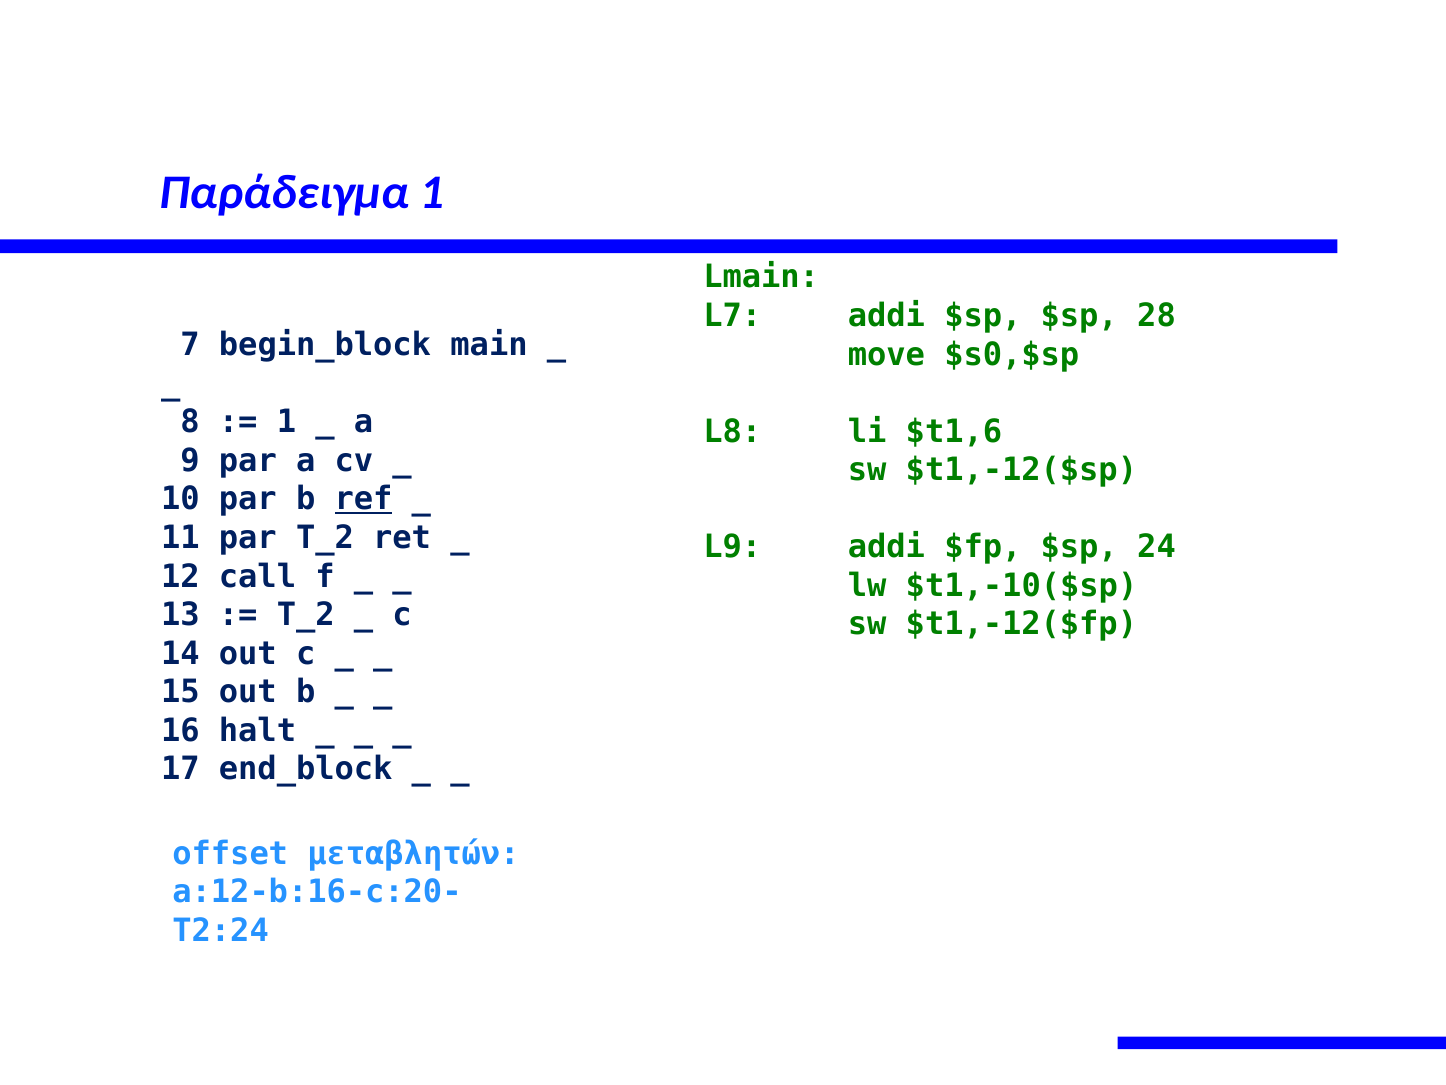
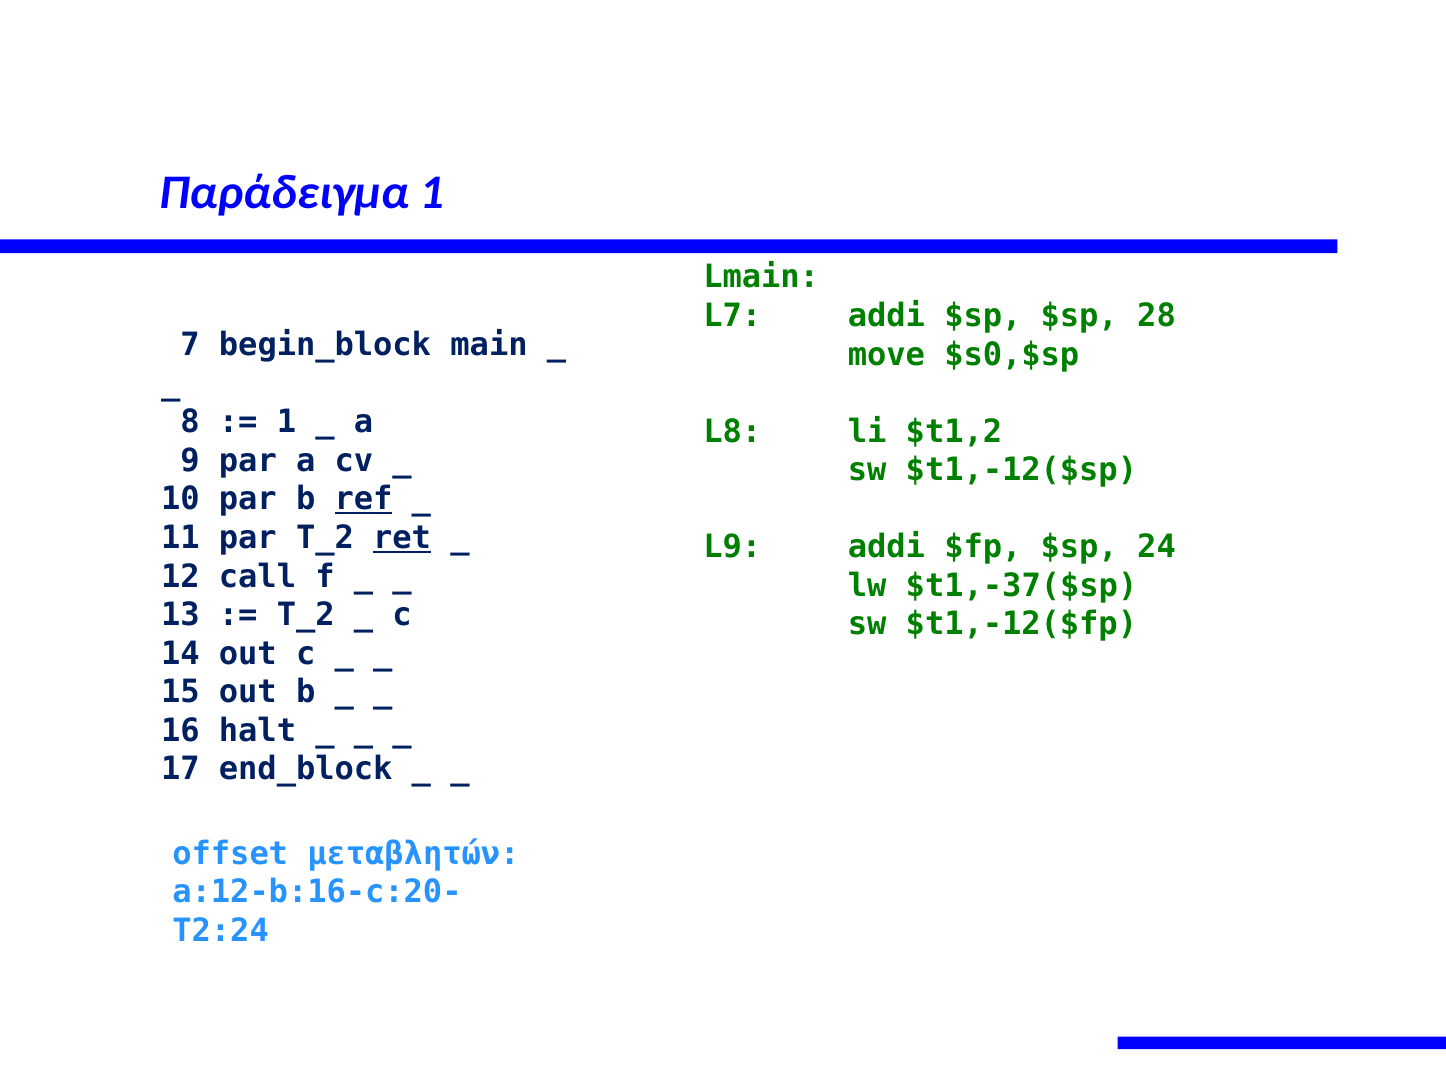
$t1,6: $t1,6 -> $t1,2
ret underline: none -> present
$t1,-10($sp: $t1,-10($sp -> $t1,-37($sp
